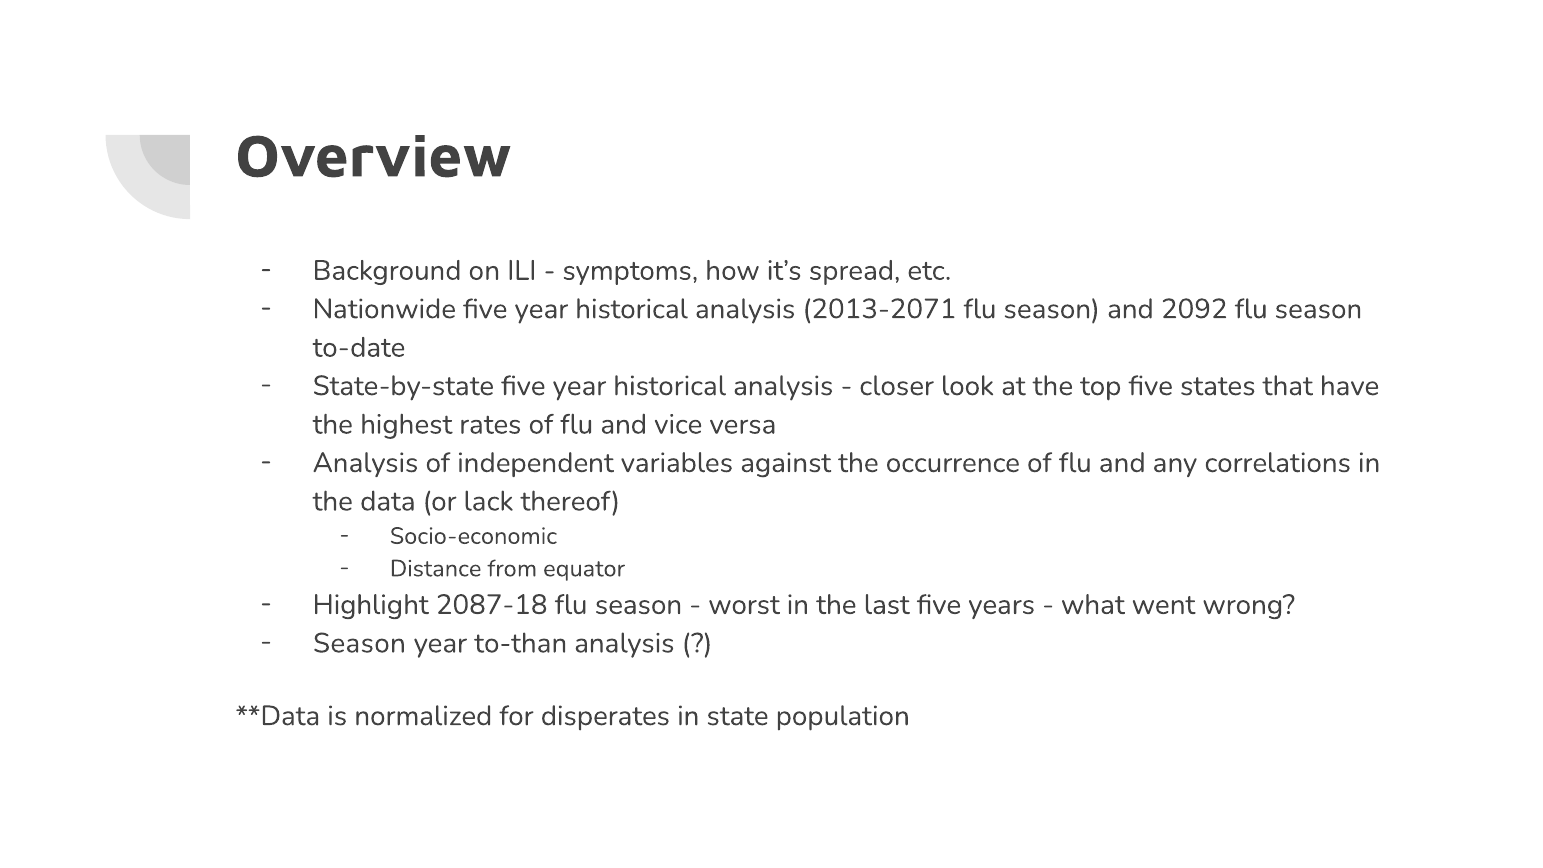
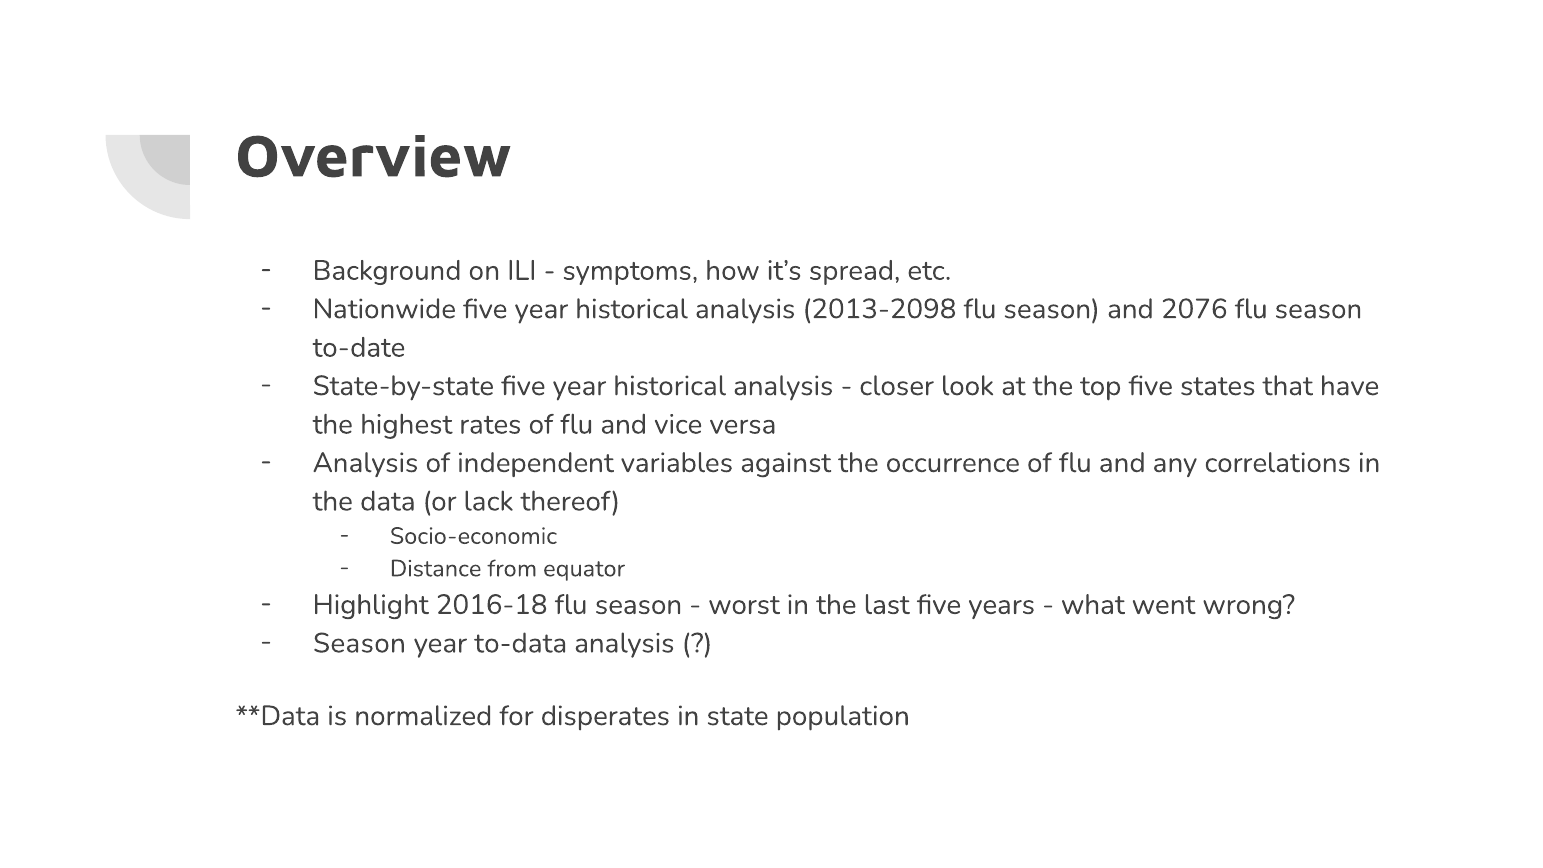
2013-2071: 2013-2071 -> 2013-2098
2092: 2092 -> 2076
2087-18: 2087-18 -> 2016-18
to-than: to-than -> to-data
